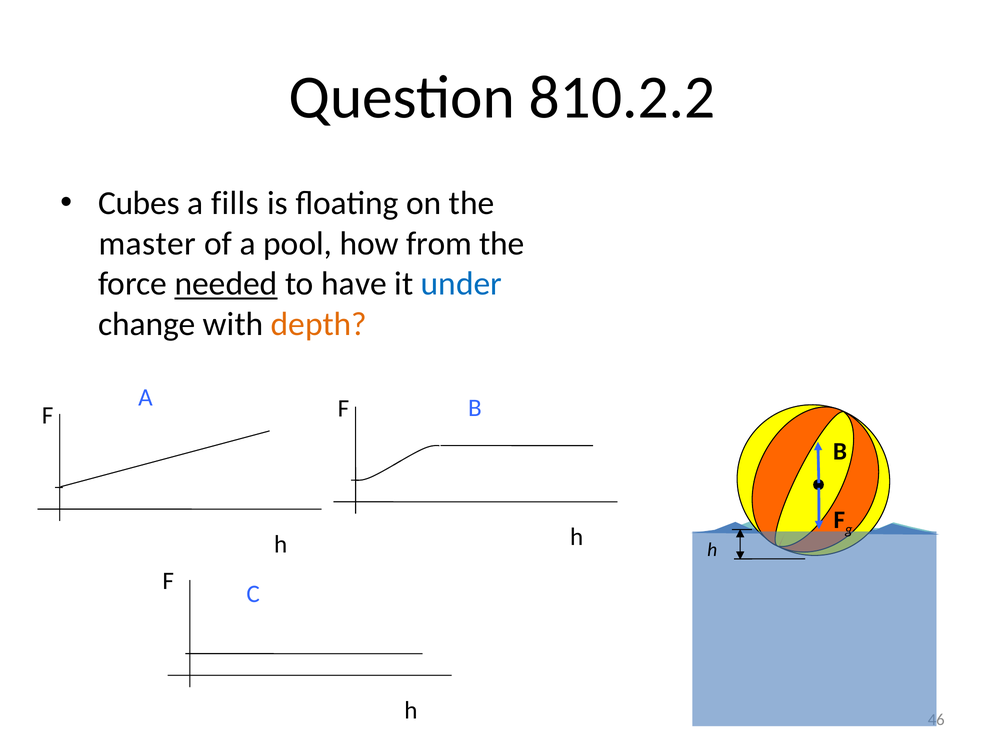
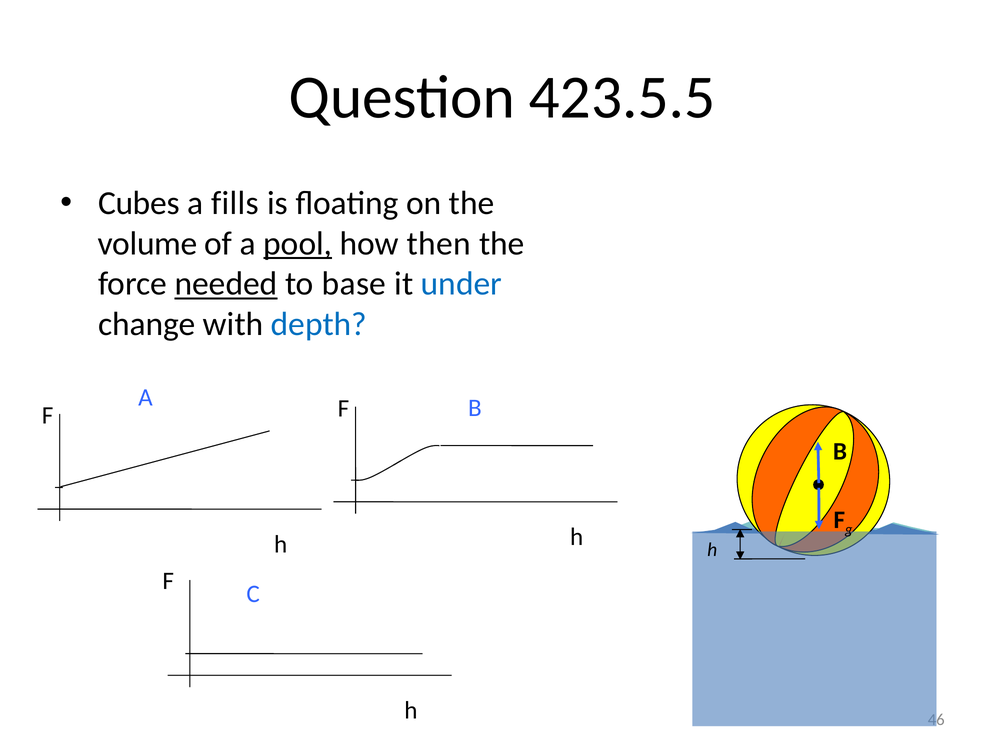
810.2.2: 810.2.2 -> 423.5.5
master: master -> volume
pool underline: none -> present
from: from -> then
have: have -> base
depth colour: orange -> blue
